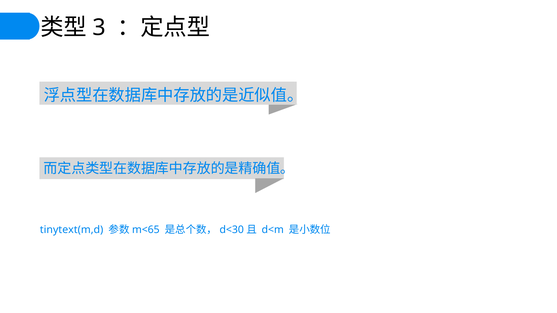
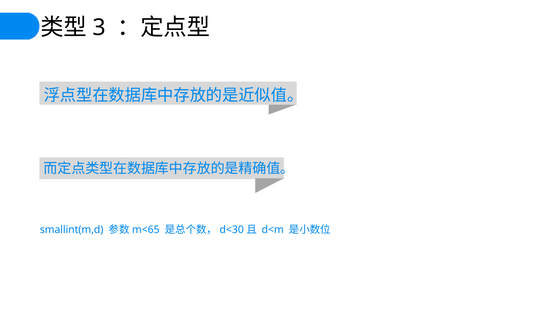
tinytext(m,d: tinytext(m,d -> smallint(m,d
